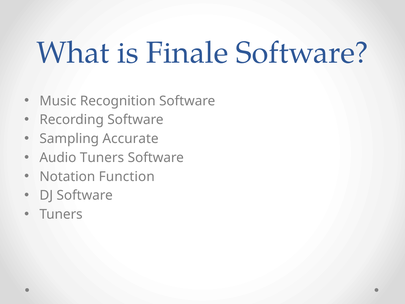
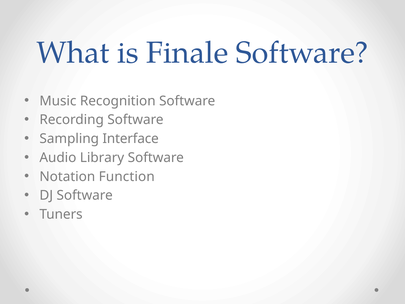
Accurate: Accurate -> Interface
Audio Tuners: Tuners -> Library
